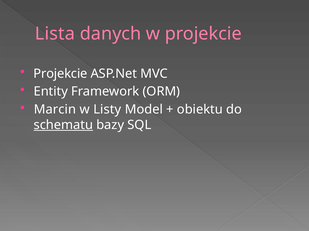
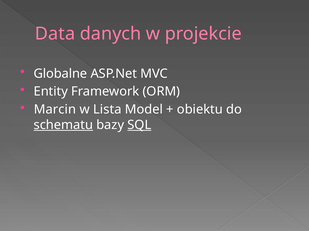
Lista: Lista -> Data
Projekcie at (60, 74): Projekcie -> Globalne
Listy: Listy -> Lista
SQL underline: none -> present
